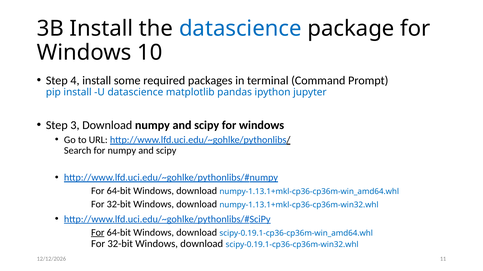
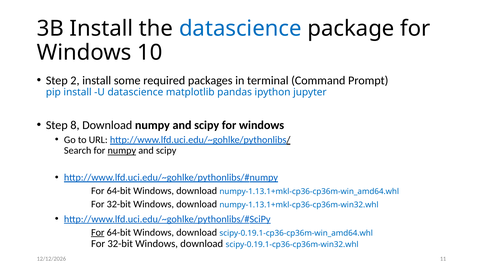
4: 4 -> 2
3: 3 -> 8
numpy at (122, 151) underline: none -> present
